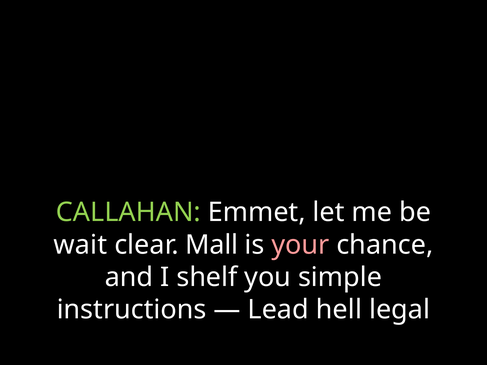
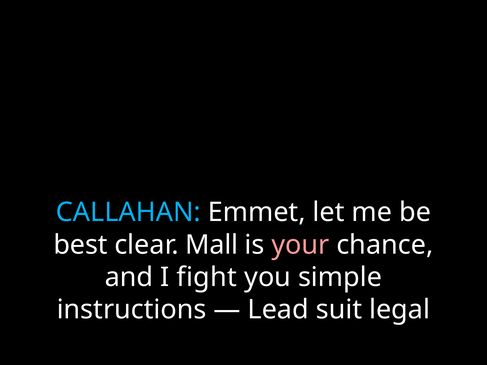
CALLAHAN colour: light green -> light blue
wait: wait -> best
shelf: shelf -> fight
hell: hell -> suit
